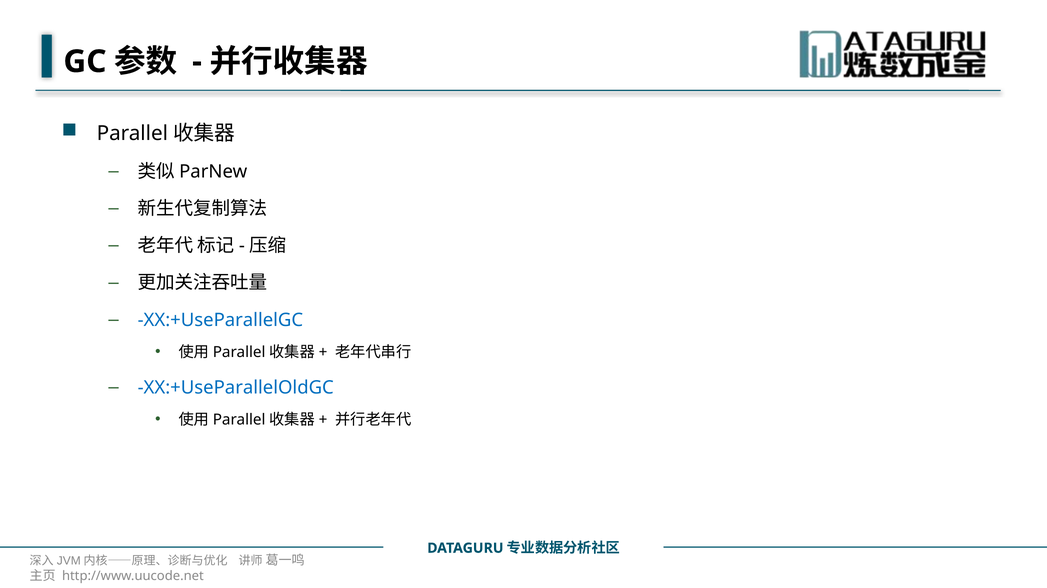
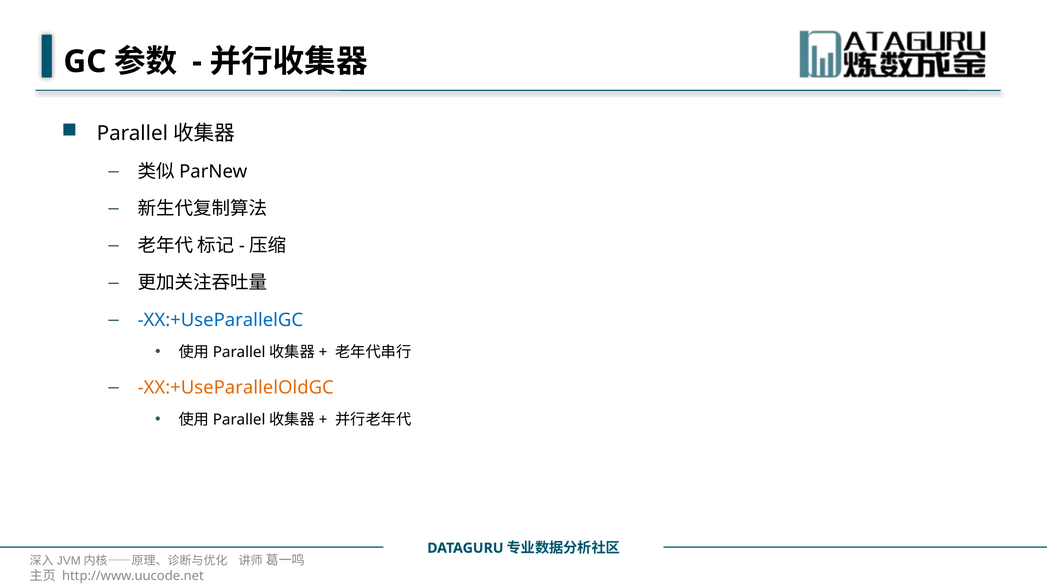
XX:+UseParallelOldGC colour: blue -> orange
